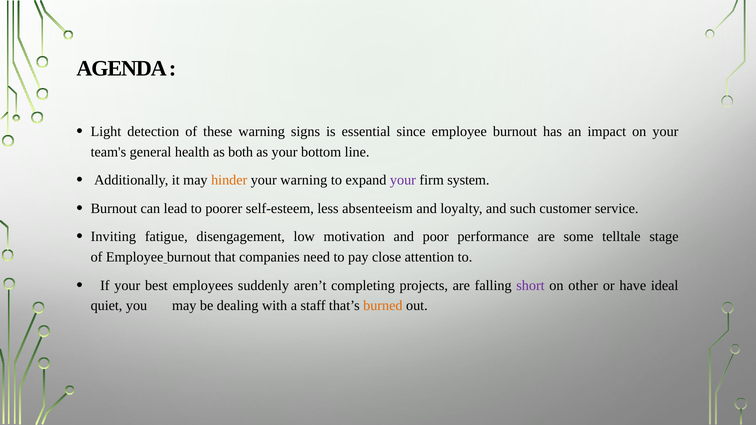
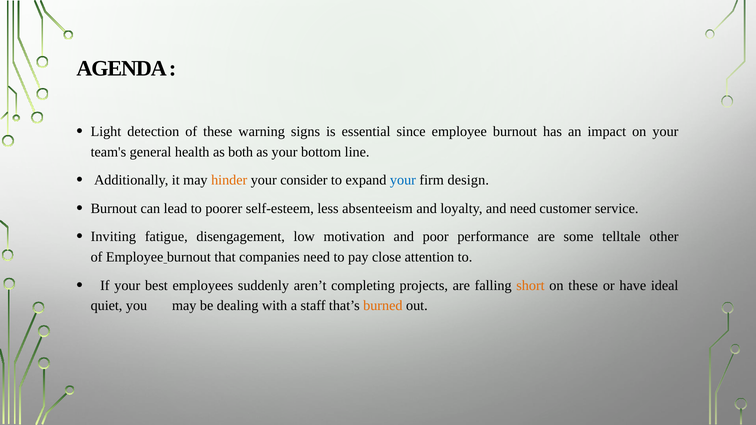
your warning: warning -> consider
your at (403, 180) colour: purple -> blue
system: system -> design
and such: such -> need
stage: stage -> other
short colour: purple -> orange
on other: other -> these
